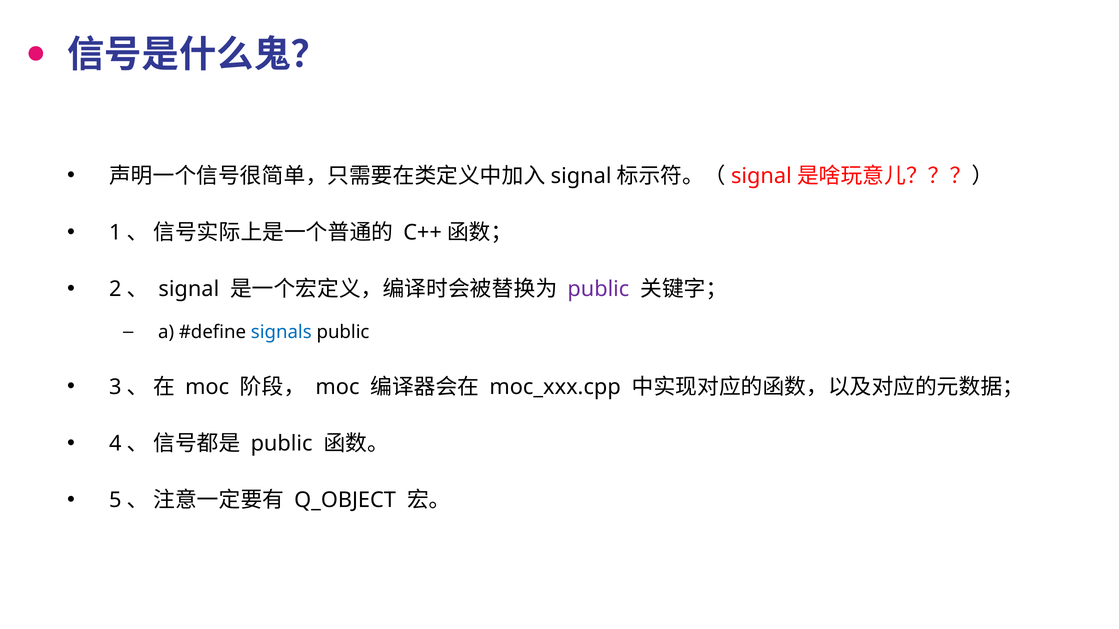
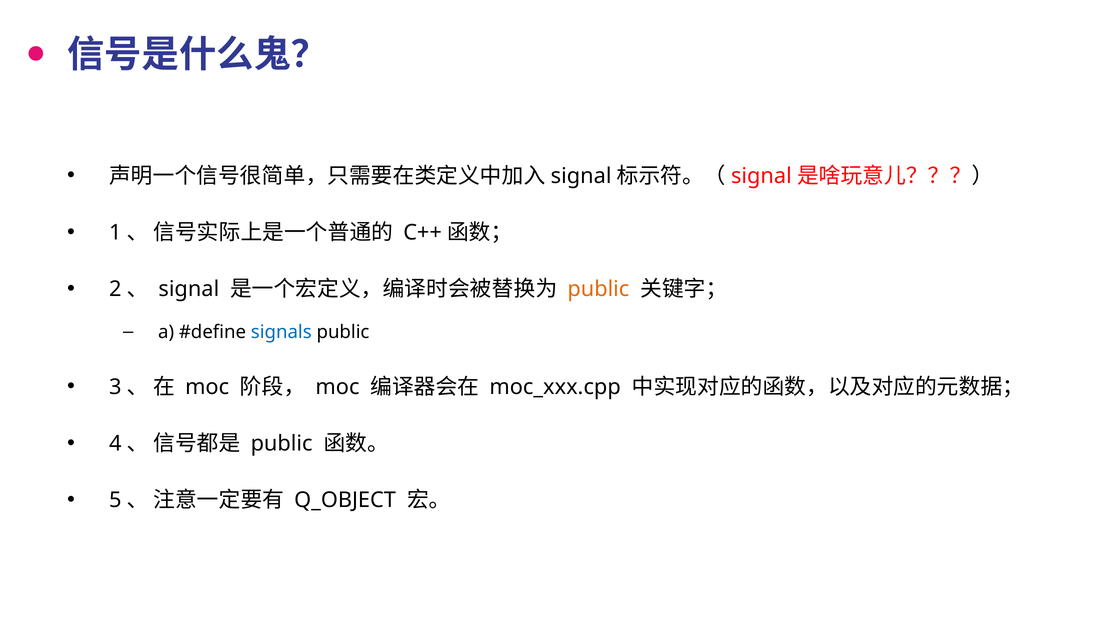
public at (598, 289) colour: purple -> orange
